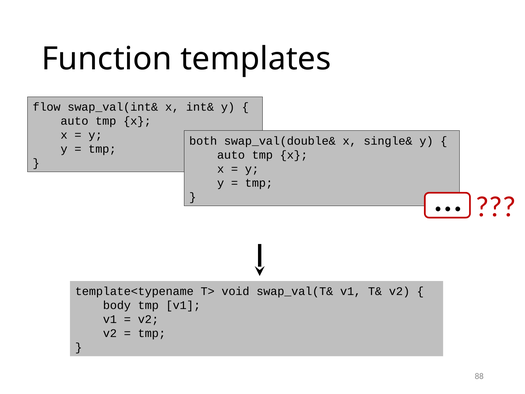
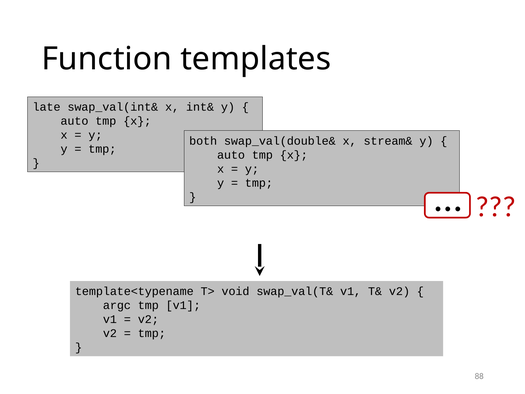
flow: flow -> late
single&: single& -> stream&
body: body -> argc
